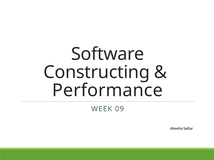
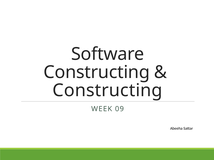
Performance at (107, 91): Performance -> Constructing
